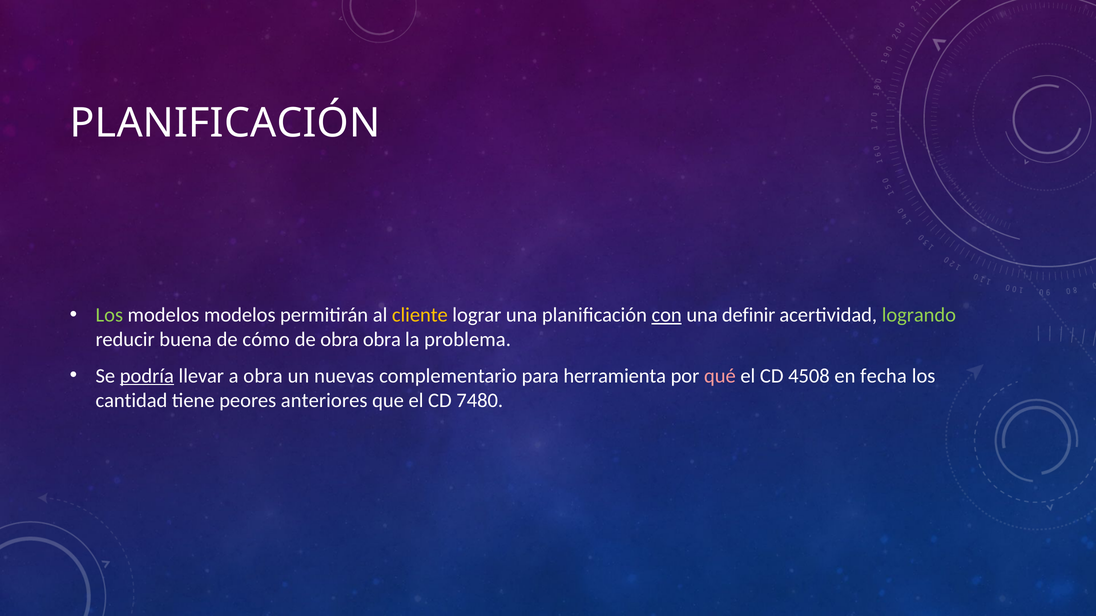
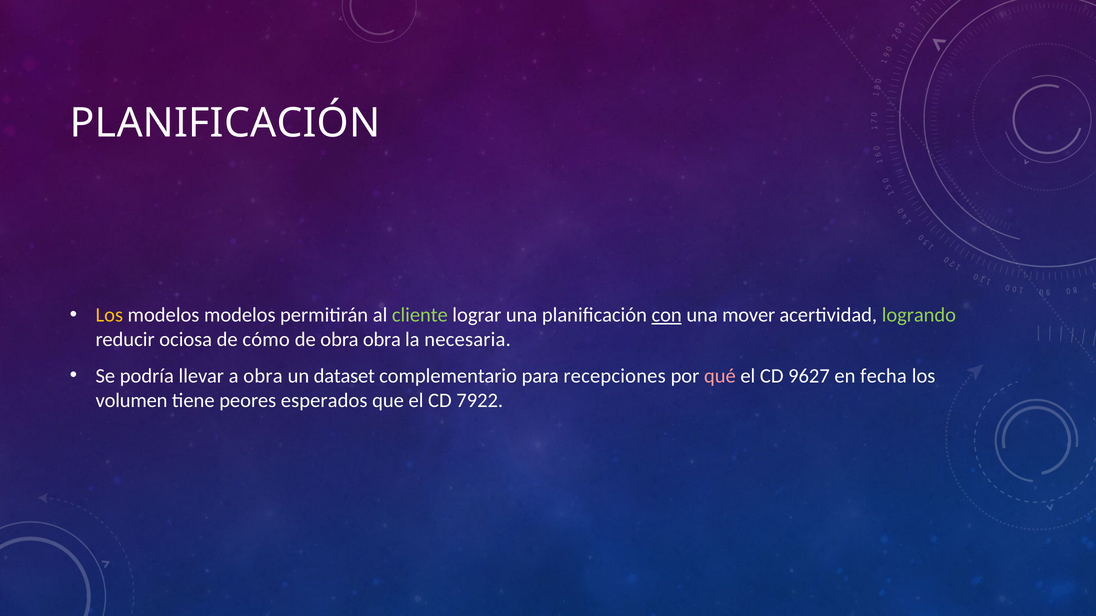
Los at (109, 315) colour: light green -> yellow
cliente colour: yellow -> light green
definir: definir -> mover
buena: buena -> ociosa
problema: problema -> necesaria
podría underline: present -> none
nuevas: nuevas -> dataset
herramienta: herramienta -> recepciones
4508: 4508 -> 9627
cantidad: cantidad -> volumen
anteriores: anteriores -> esperados
7480: 7480 -> 7922
